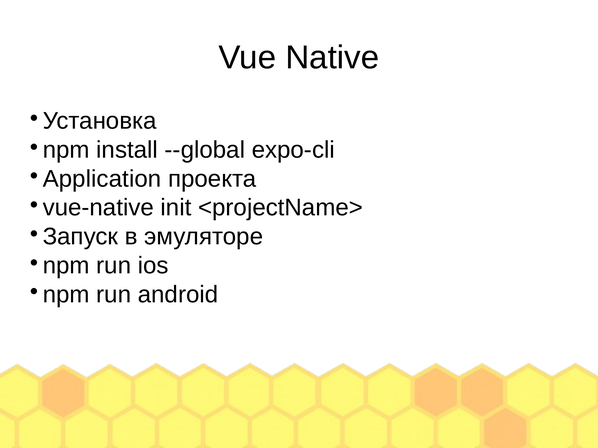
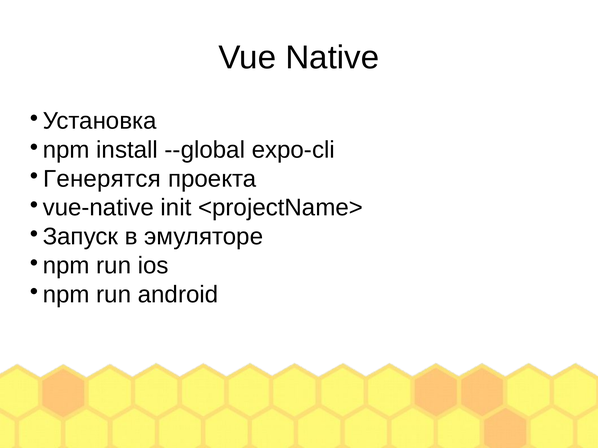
Application: Application -> Генерятся
